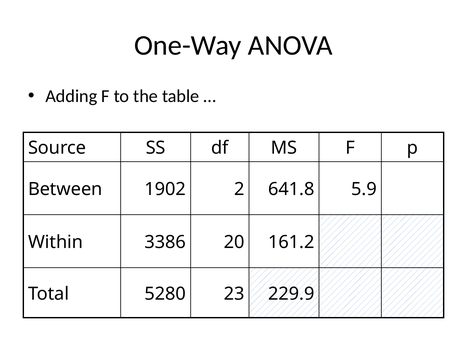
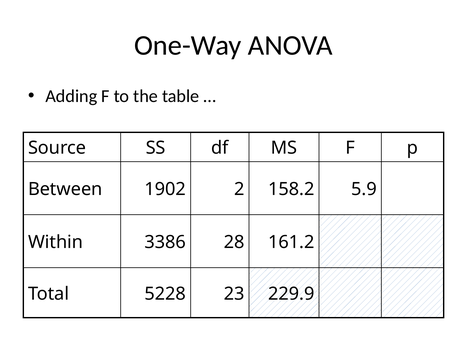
641.8: 641.8 -> 158.2
20: 20 -> 28
5280: 5280 -> 5228
